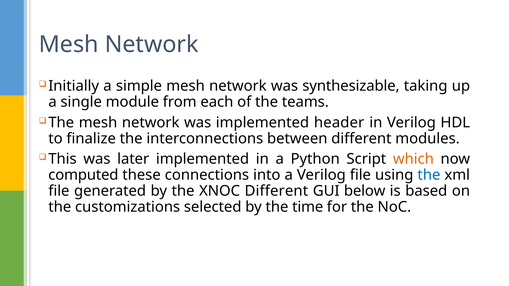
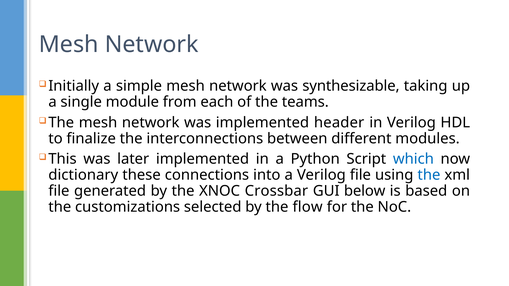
which colour: orange -> blue
computed: computed -> dictionary
XNOC Different: Different -> Crossbar
time: time -> flow
